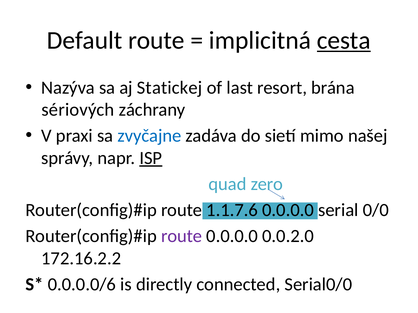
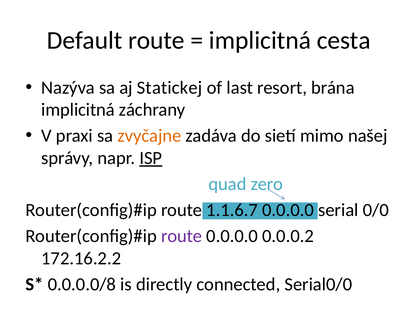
cesta underline: present -> none
sériových at (78, 110): sériových -> implicitná
zvyčajne colour: blue -> orange
1.1.7.6: 1.1.7.6 -> 1.1.6.7
0.0.2.0: 0.0.2.0 -> 0.0.0.2
0.0.0.0/6: 0.0.0.0/6 -> 0.0.0.0/8
